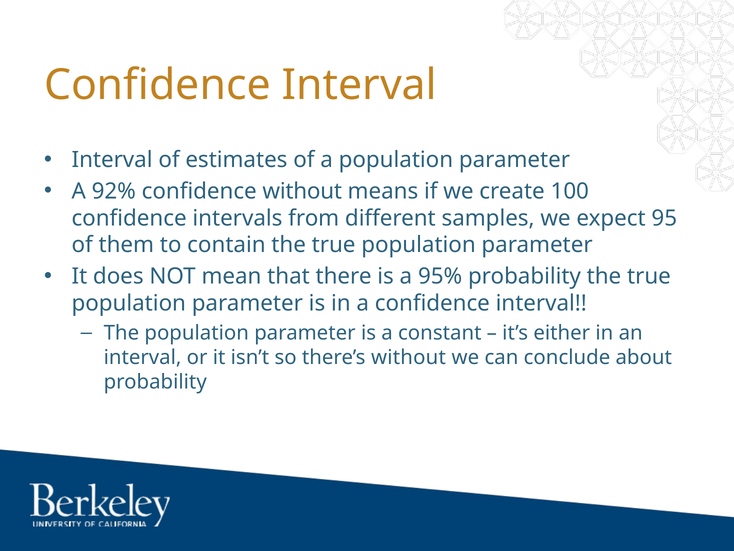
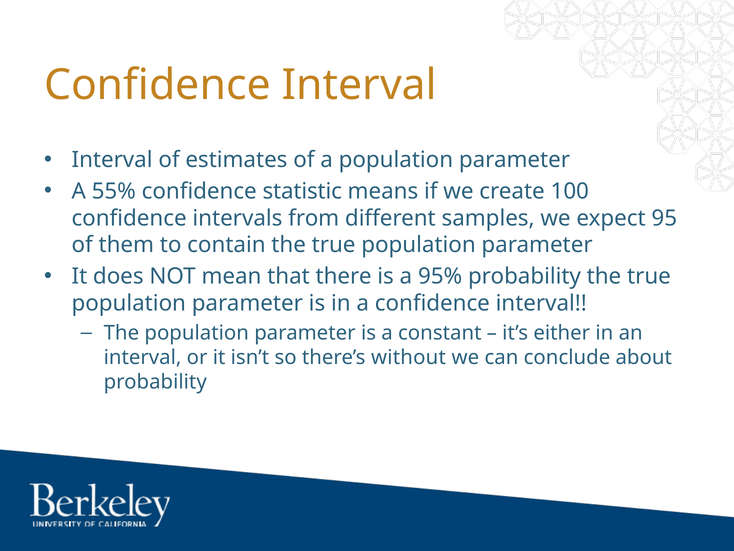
92%: 92% -> 55%
confidence without: without -> statistic
